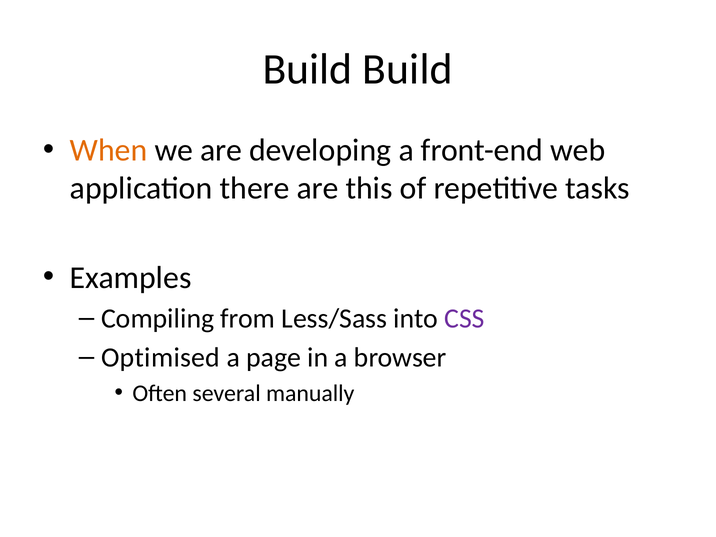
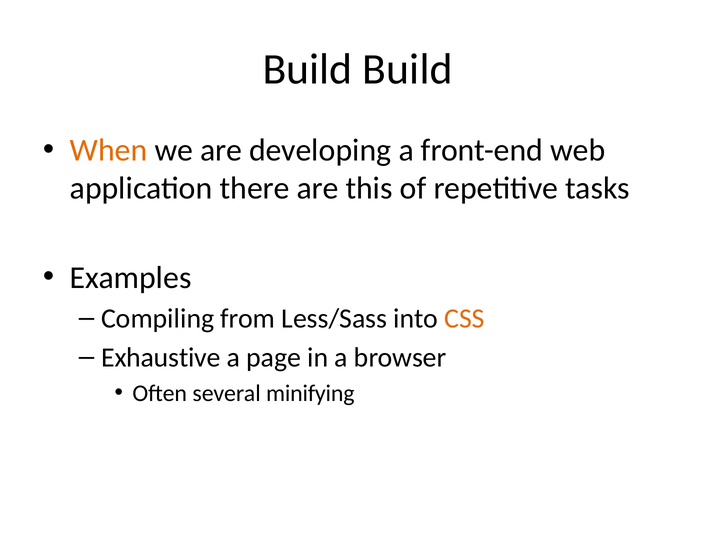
CSS colour: purple -> orange
Optimised: Optimised -> Exhaustive
manually: manually -> minifying
